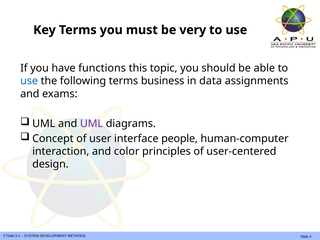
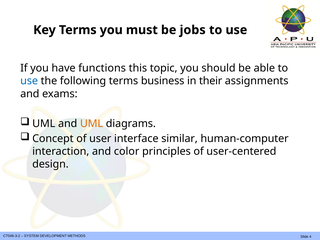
very: very -> jobs
data: data -> their
UML at (92, 124) colour: purple -> orange
people: people -> similar
